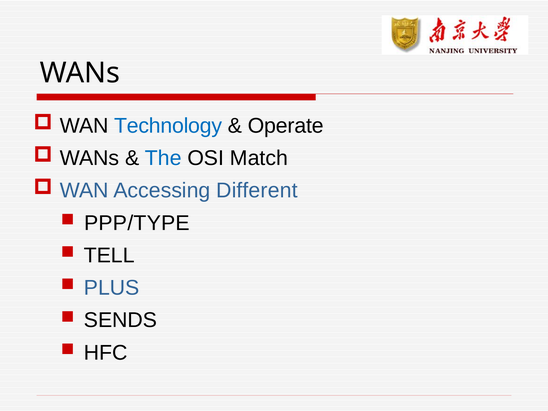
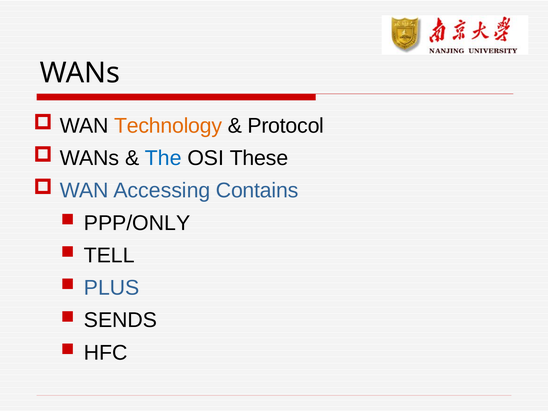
Technology colour: blue -> orange
Operate: Operate -> Protocol
Match: Match -> These
Different: Different -> Contains
PPP/TYPE: PPP/TYPE -> PPP/ONLY
